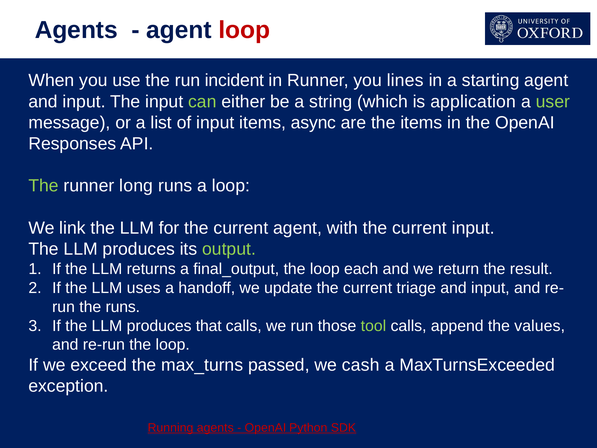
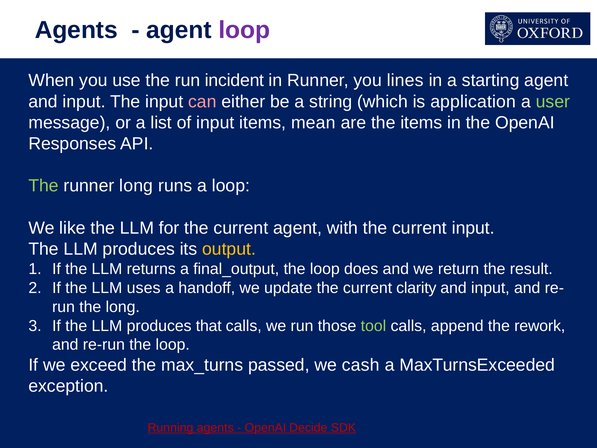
loop at (244, 30) colour: red -> purple
can colour: light green -> pink
async: async -> mean
link: link -> like
output colour: light green -> yellow
each: each -> does
triage: triage -> clarity
the runs: runs -> long
values: values -> rework
Python: Python -> Decide
